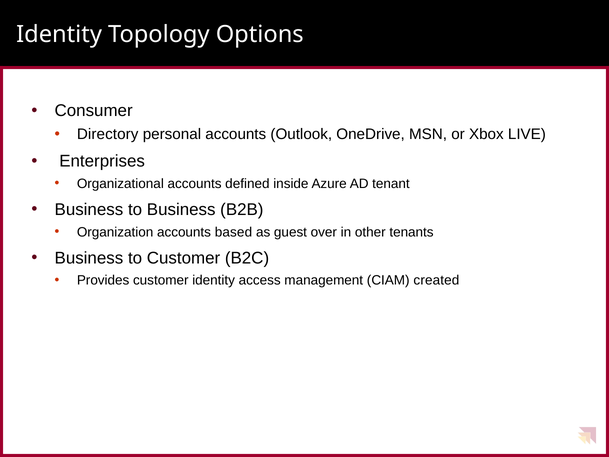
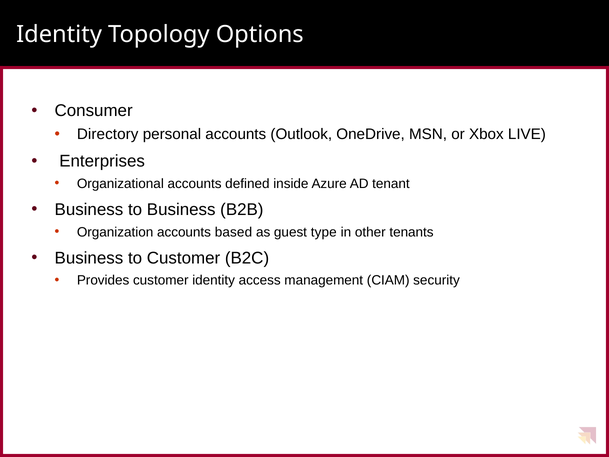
over: over -> type
created: created -> security
